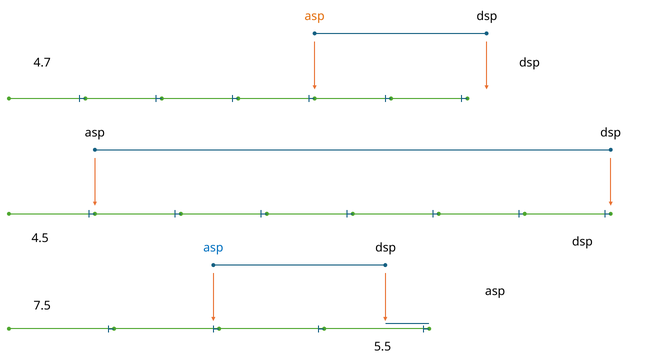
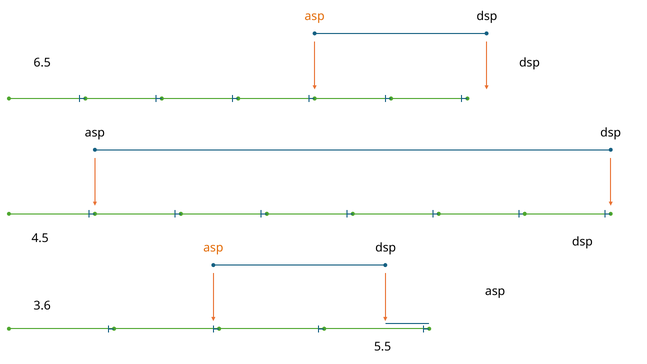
4.7: 4.7 -> 6.5
asp at (213, 248) colour: blue -> orange
7.5: 7.5 -> 3.6
